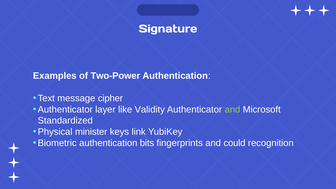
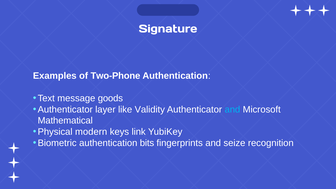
Two-Power: Two-Power -> Two-Phone
cipher: cipher -> goods
and at (232, 109) colour: light green -> light blue
Standardized: Standardized -> Mathematical
minister: minister -> modern
could: could -> seize
